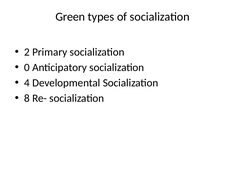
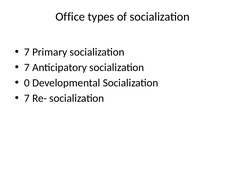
Green: Green -> Office
2 at (27, 52): 2 -> 7
0 at (27, 67): 0 -> 7
4: 4 -> 0
8 at (27, 98): 8 -> 7
